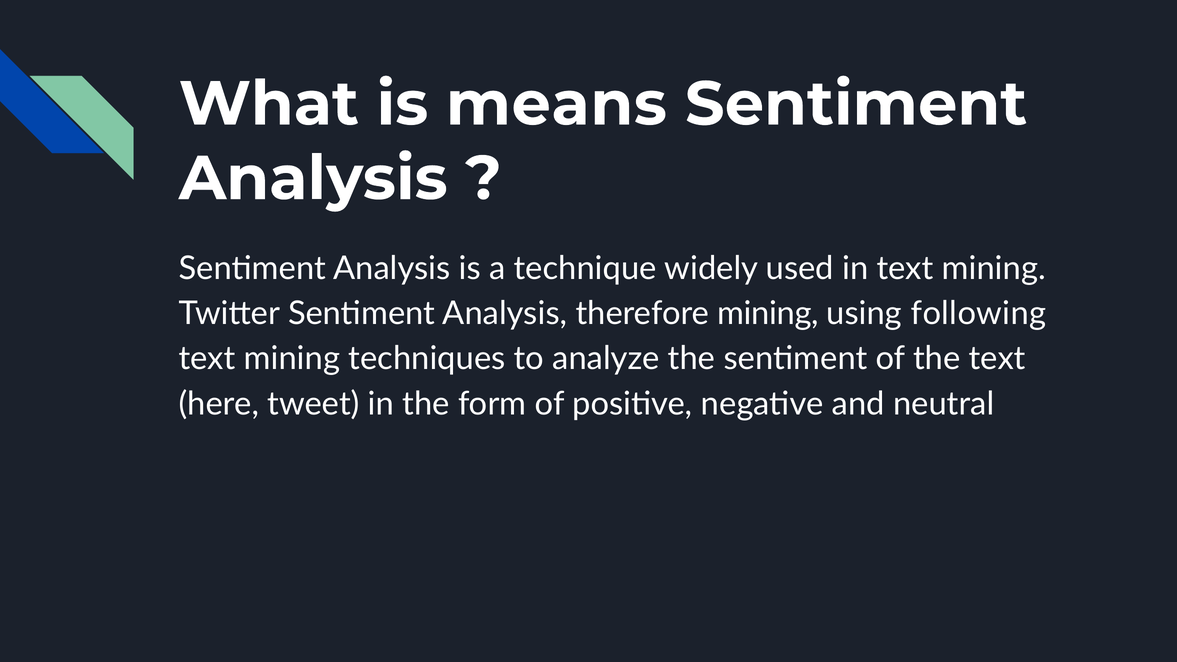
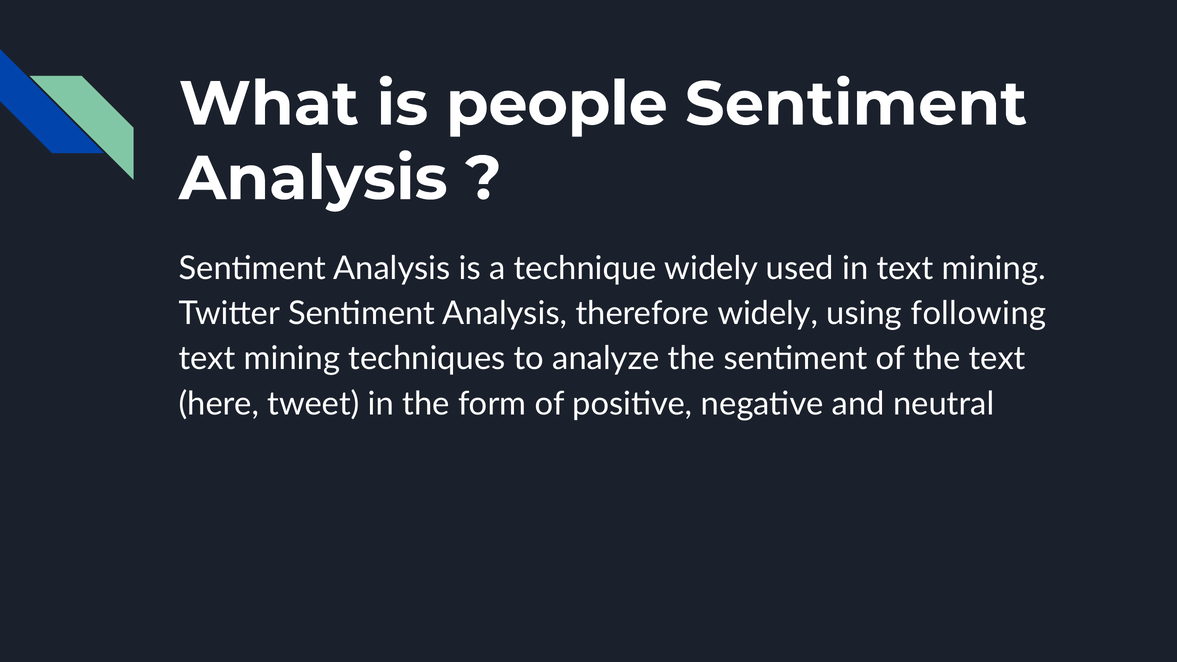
means: means -> people
therefore mining: mining -> widely
